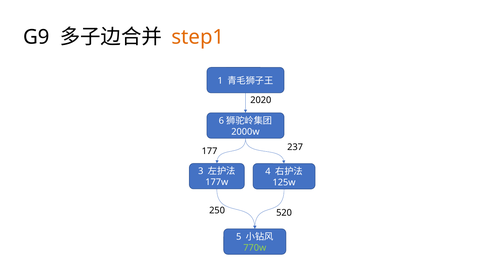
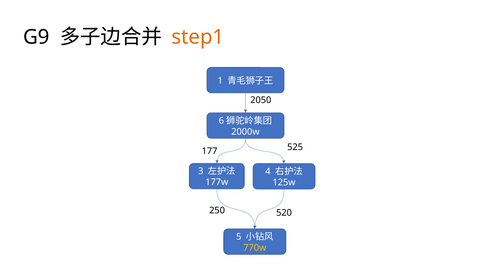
2020: 2020 -> 2050
237: 237 -> 525
770w colour: light green -> yellow
